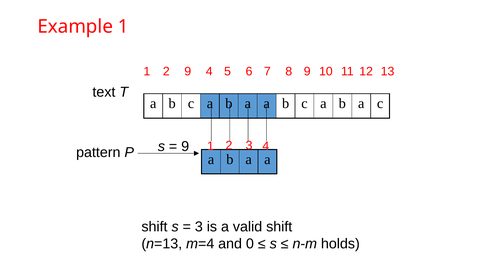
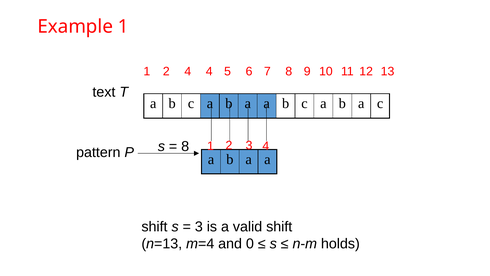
2 9: 9 -> 4
9 at (185, 146): 9 -> 8
